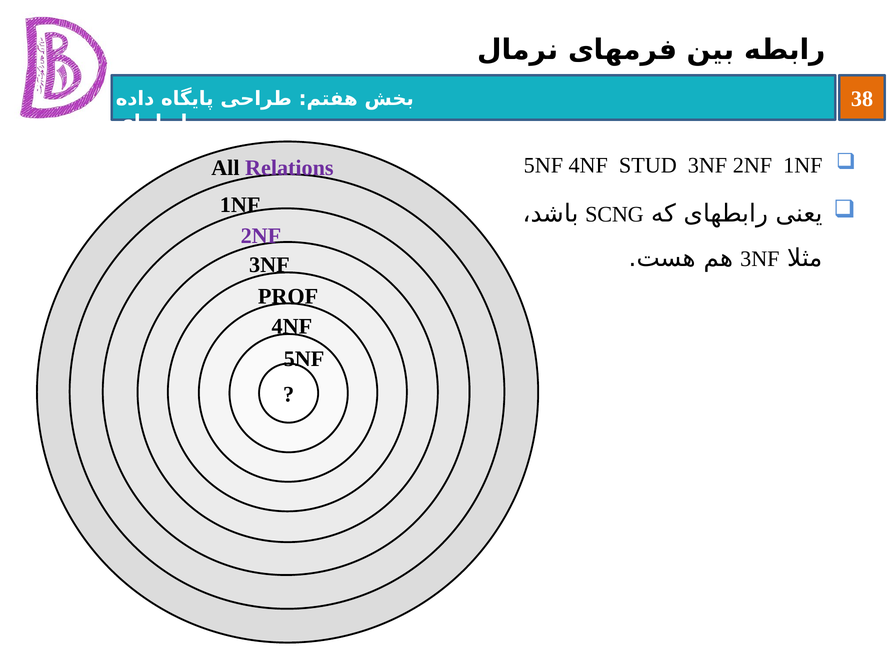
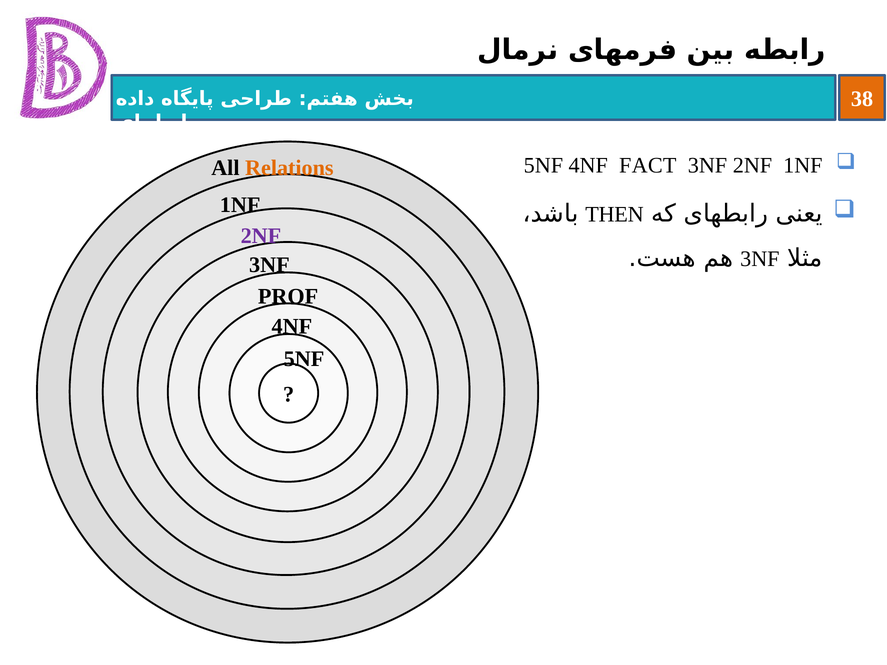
STUD: STUD -> FACT
Relations colour: purple -> orange
SCNG: SCNG -> THEN
